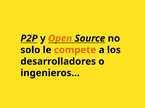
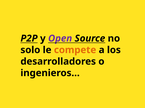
Open colour: orange -> purple
